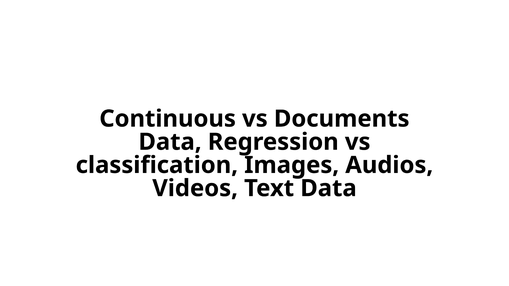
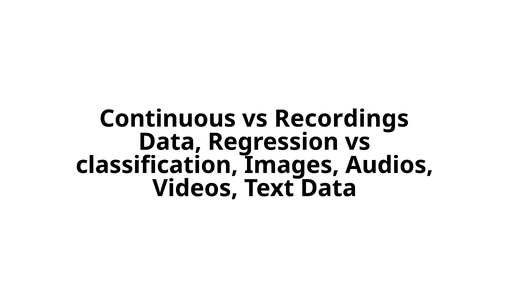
Documents: Documents -> Recordings
